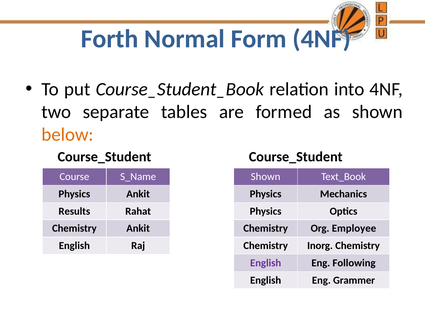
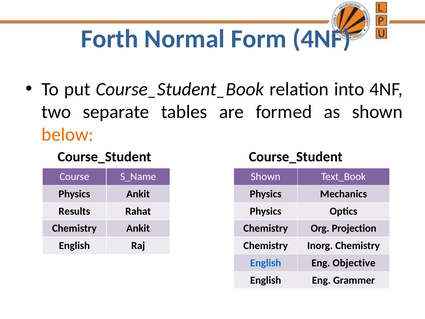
Employee: Employee -> Projection
English at (266, 263) colour: purple -> blue
Following: Following -> Objective
